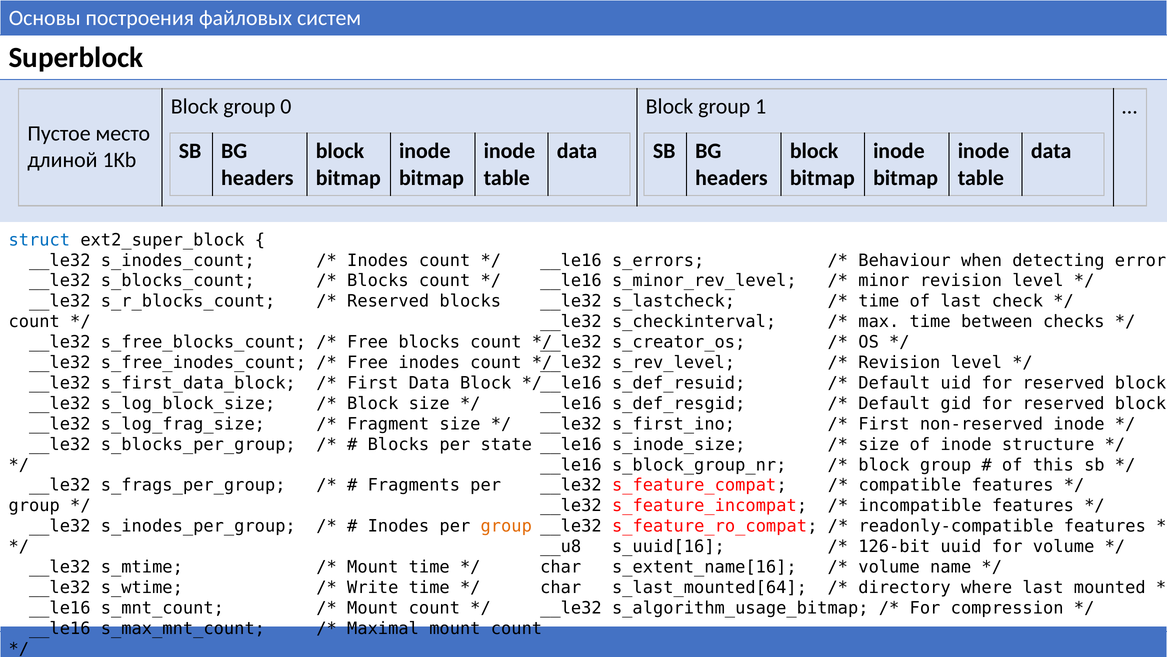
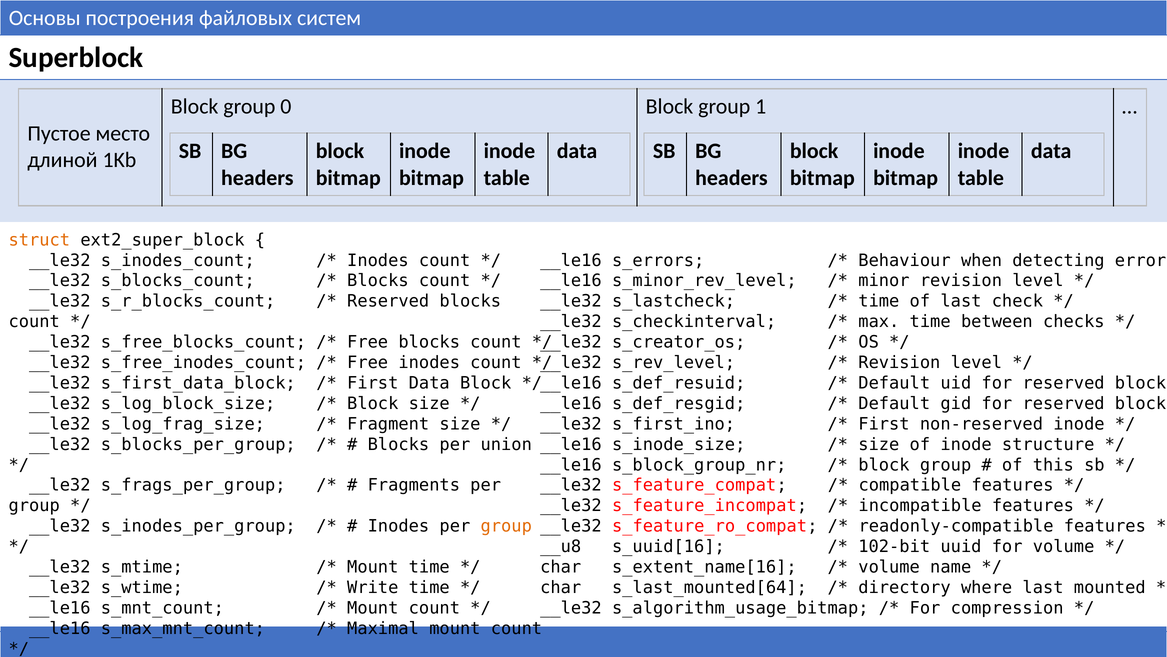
struct colour: blue -> orange
per state: state -> union
126-bit: 126-bit -> 102-bit
